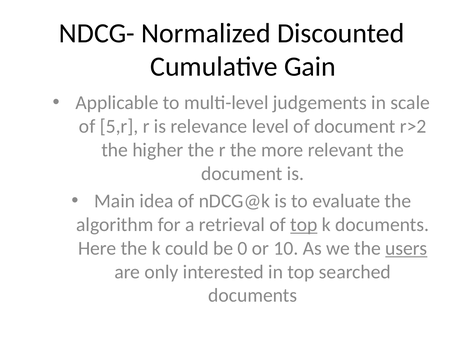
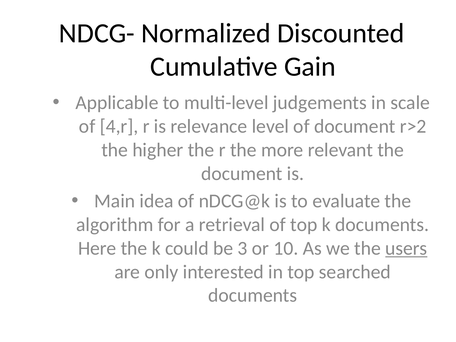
5,r: 5,r -> 4,r
top at (304, 225) underline: present -> none
0: 0 -> 3
